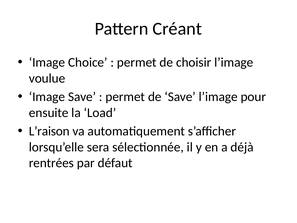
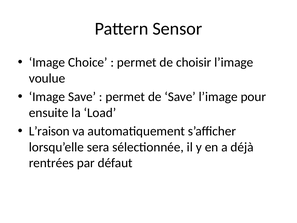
Créant: Créant -> Sensor
